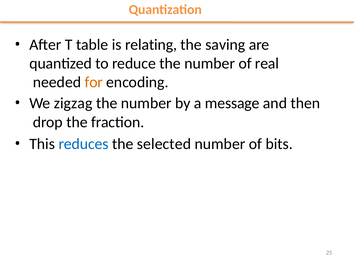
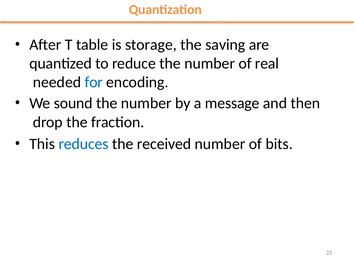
relating: relating -> storage
for colour: orange -> blue
zigzag: zigzag -> sound
selected: selected -> received
